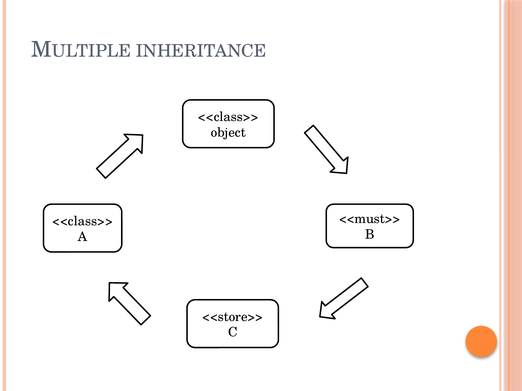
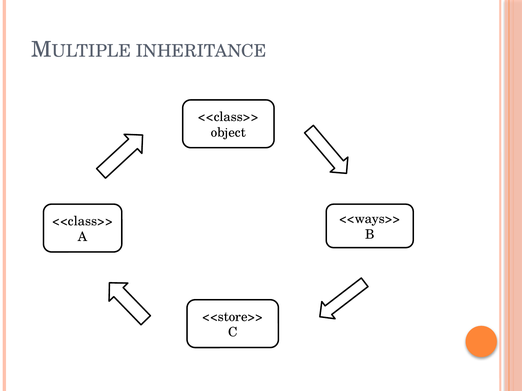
<<must>>: <<must>> -> <<ways>>
